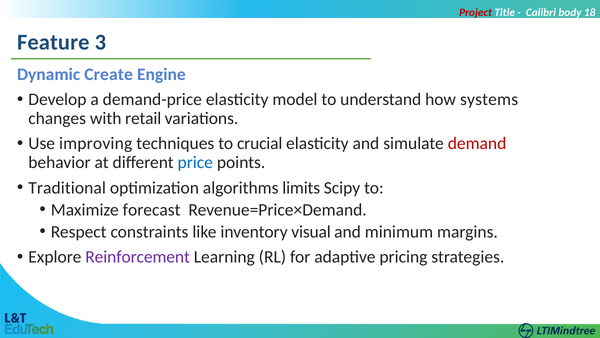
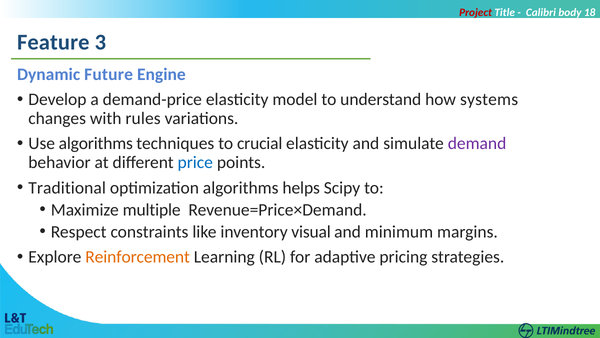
Create: Create -> Future
retail: retail -> rules
Use improving: improving -> algorithms
demand colour: red -> purple
limits: limits -> helps
forecast: forecast -> multiple
Reinforcement colour: purple -> orange
